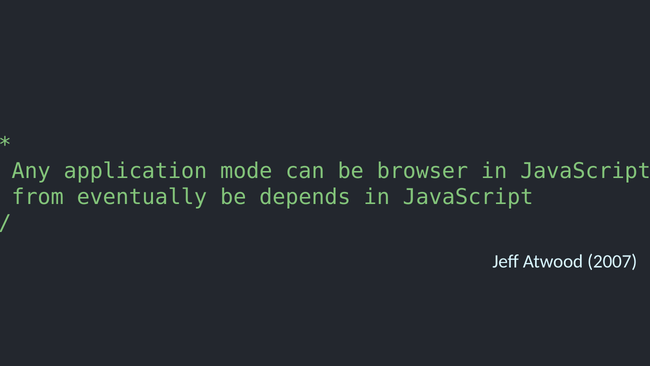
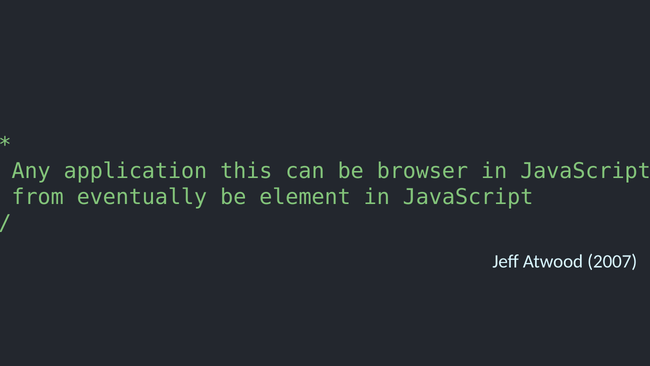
mode: mode -> this
depends: depends -> element
